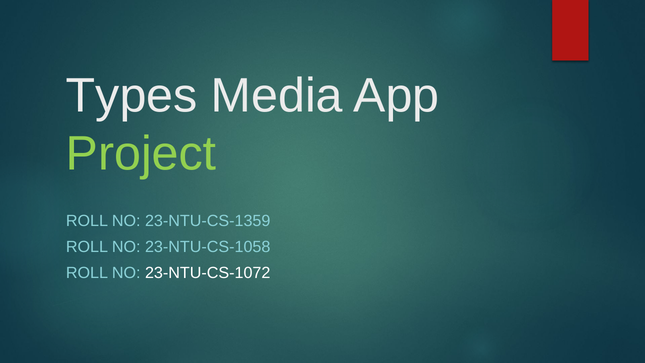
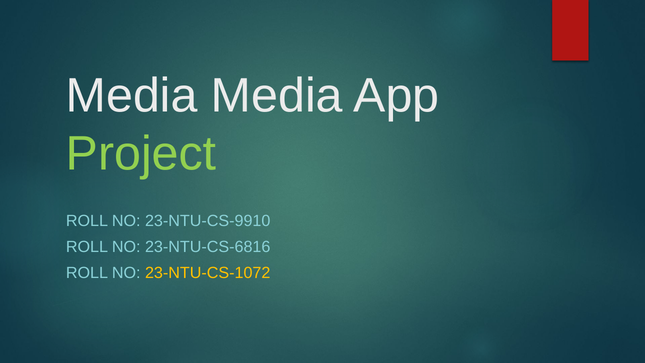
Types at (132, 96): Types -> Media
23-NTU-CS-1359: 23-NTU-CS-1359 -> 23-NTU-CS-9910
23-NTU-CS-1058: 23-NTU-CS-1058 -> 23-NTU-CS-6816
23-NTU-CS-1072 colour: white -> yellow
